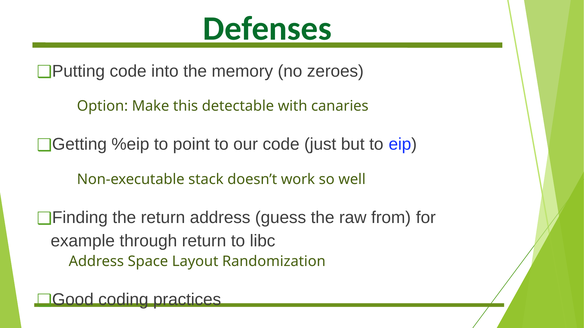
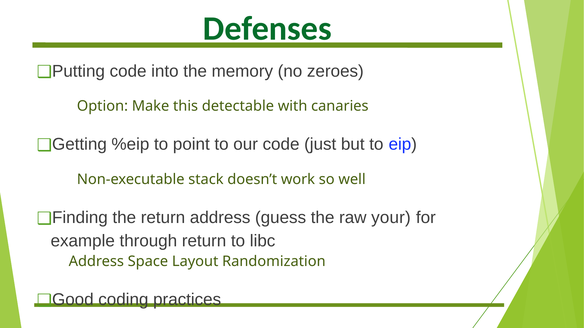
from: from -> your
